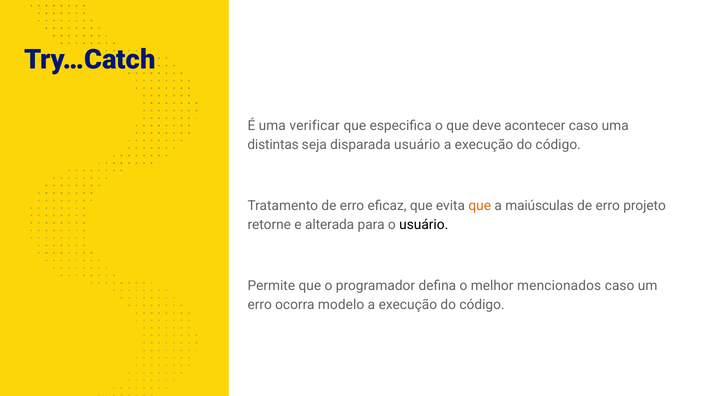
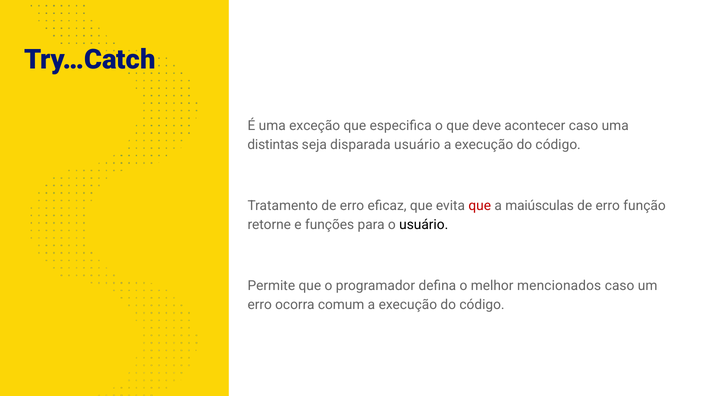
verificar: verificar -> exceção
que at (480, 206) colour: orange -> red
projeto: projeto -> função
alterada: alterada -> funções
modelo: modelo -> comum
